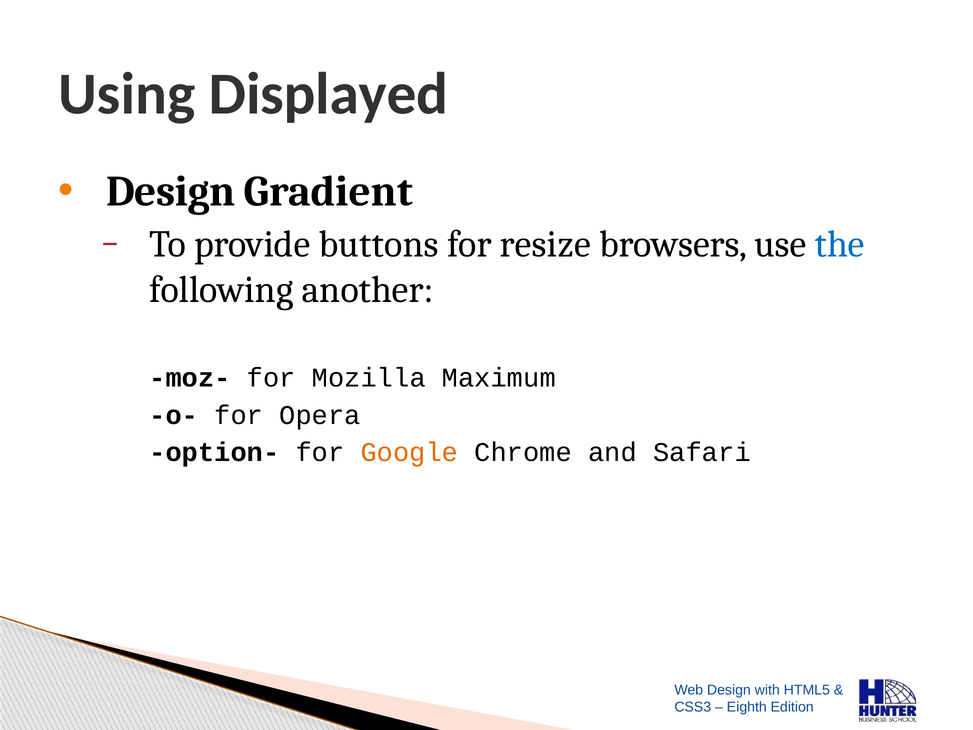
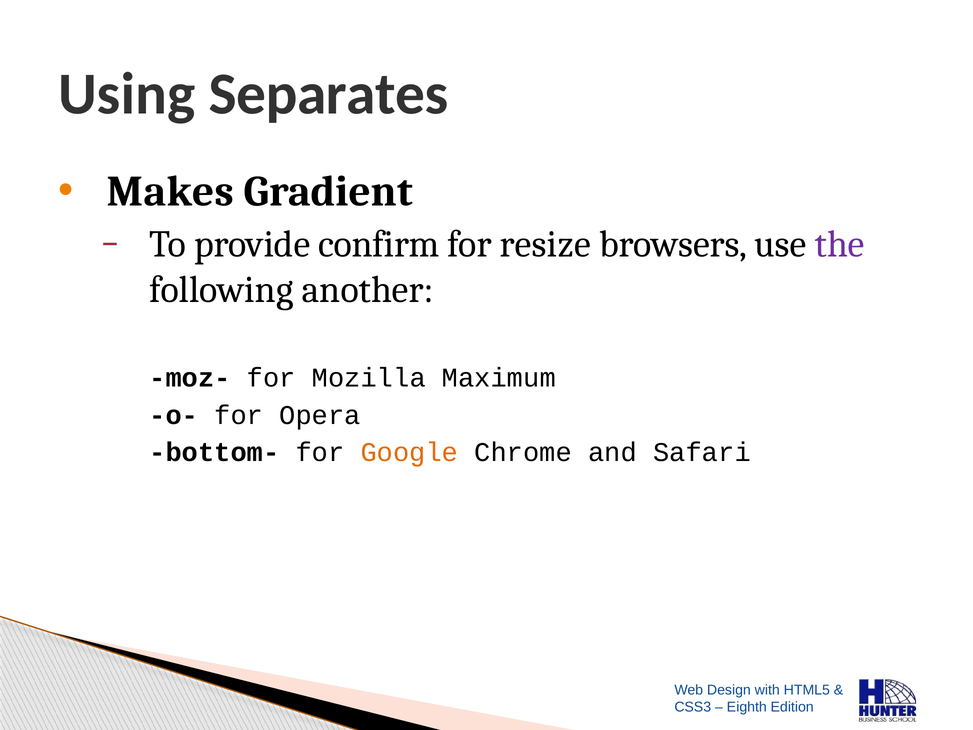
Displayed: Displayed -> Separates
Design at (171, 191): Design -> Makes
buttons: buttons -> confirm
the colour: blue -> purple
option-: option- -> bottom-
